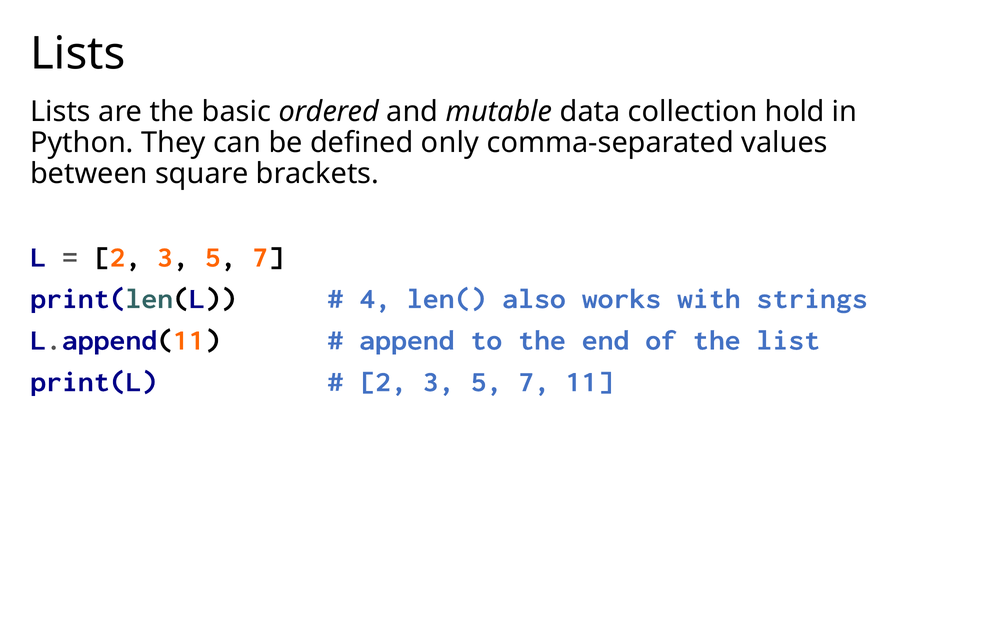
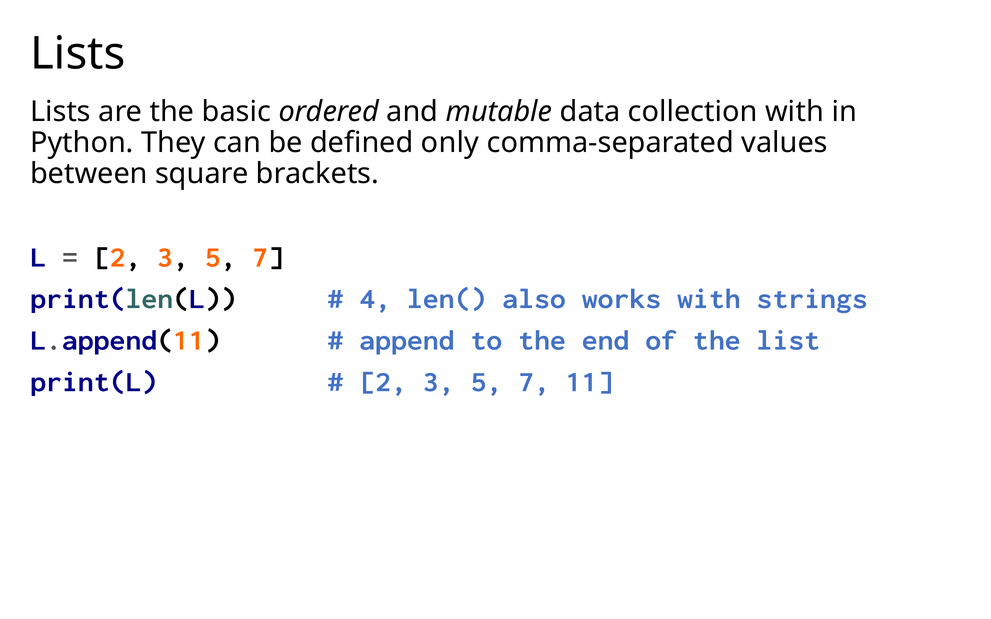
collection hold: hold -> with
